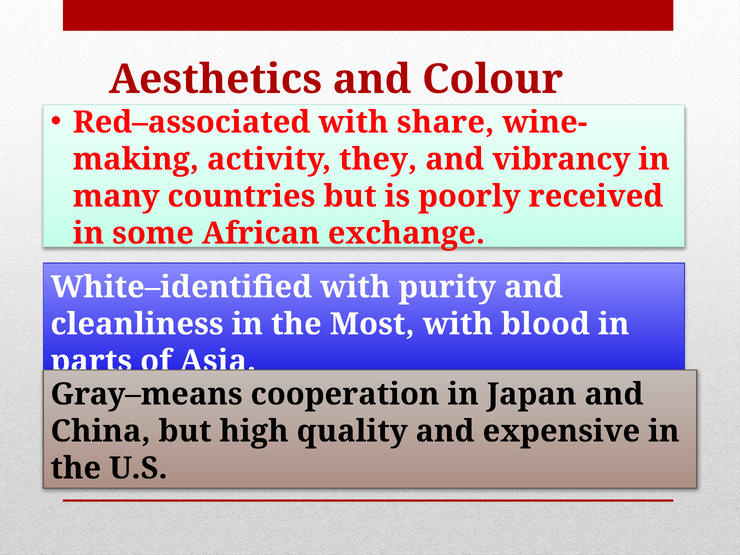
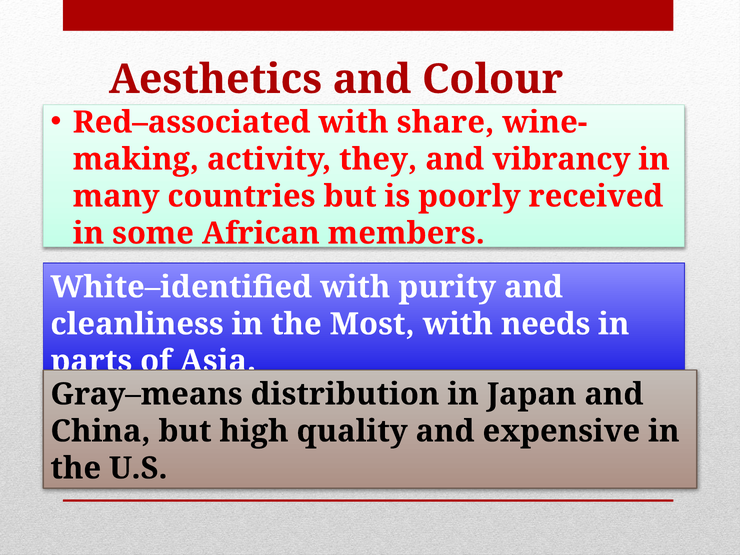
exchange: exchange -> members
blood: blood -> needs
cooperation: cooperation -> distribution
